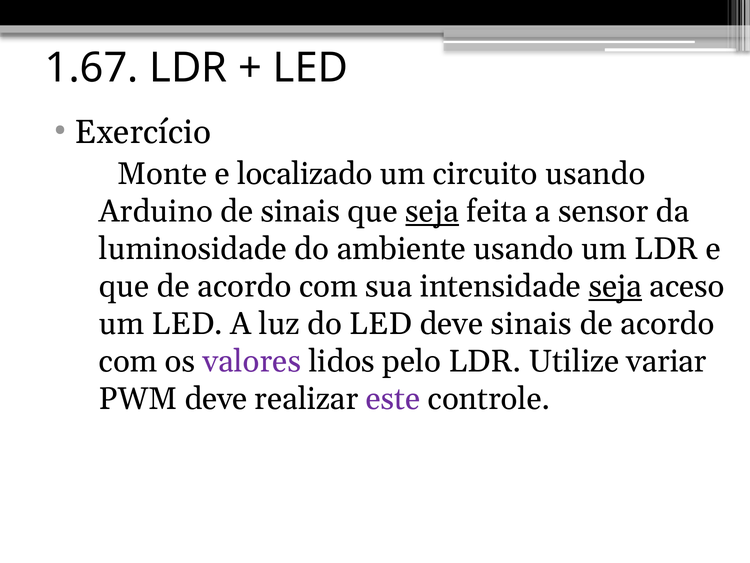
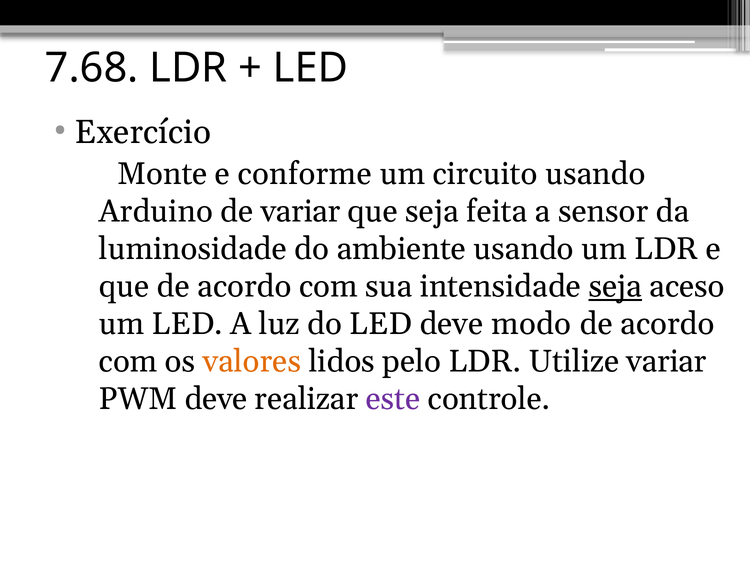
1.67: 1.67 -> 7.68
localizado: localizado -> conforme
de sinais: sinais -> variar
seja at (432, 211) underline: present -> none
deve sinais: sinais -> modo
valores colour: purple -> orange
